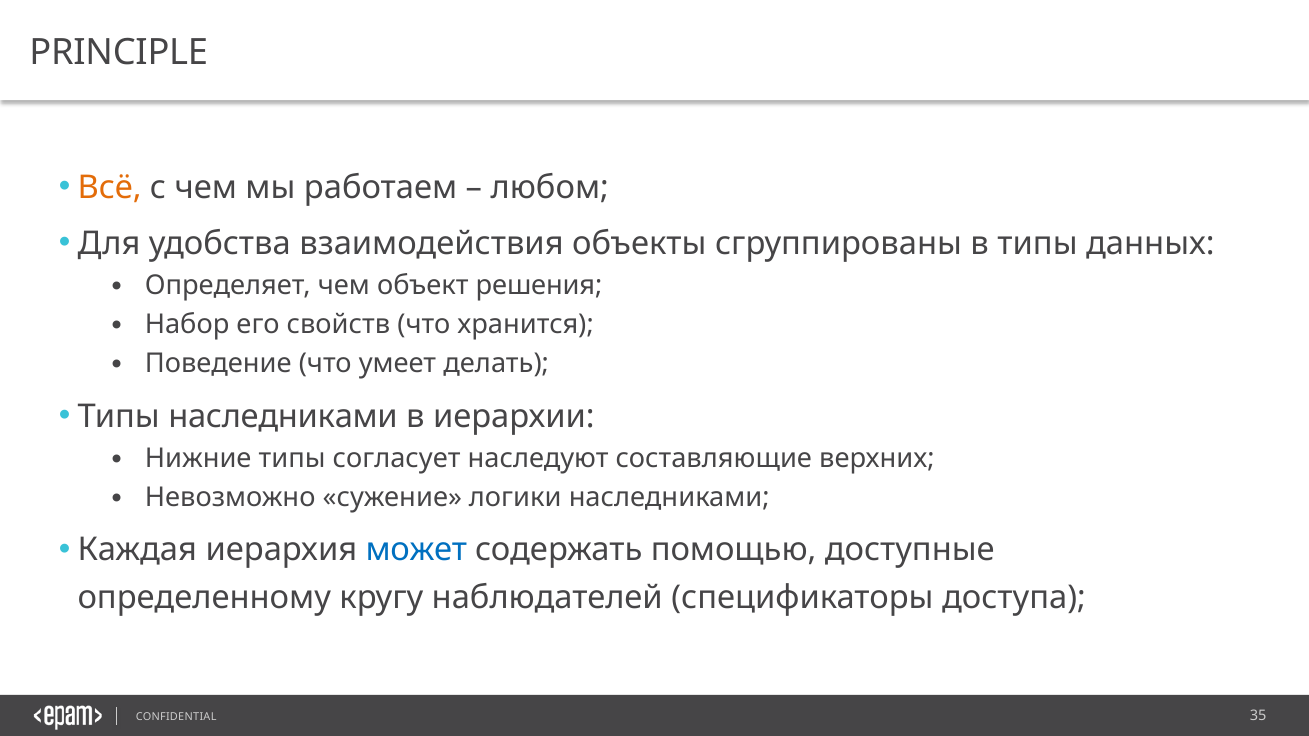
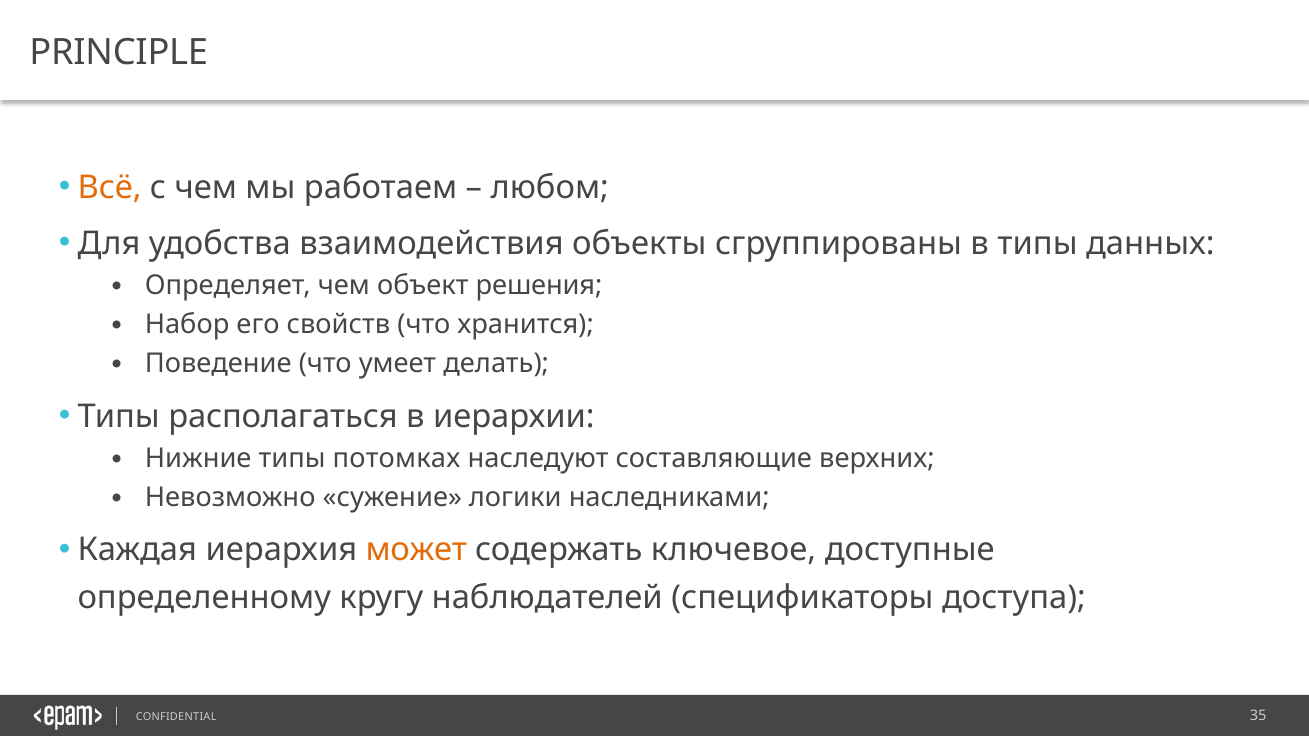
Типы наследниками: наследниками -> располагаться
согласует: согласует -> потомках
может colour: blue -> orange
помощью: помощью -> ключевое
